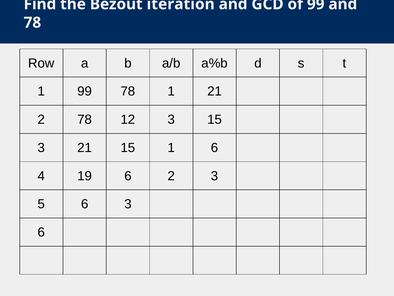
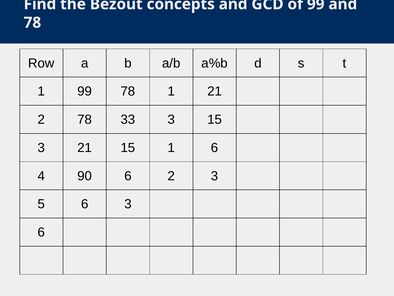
iteration: iteration -> concepts
12: 12 -> 33
19: 19 -> 90
